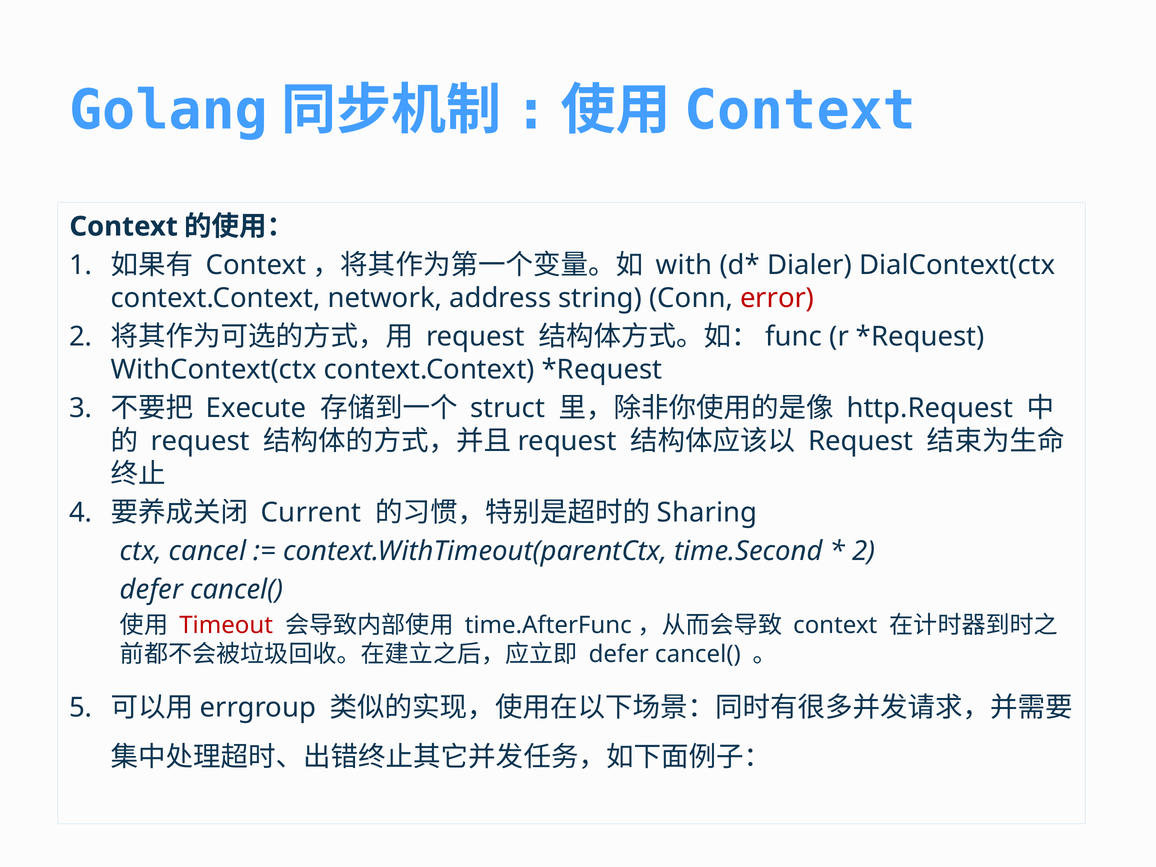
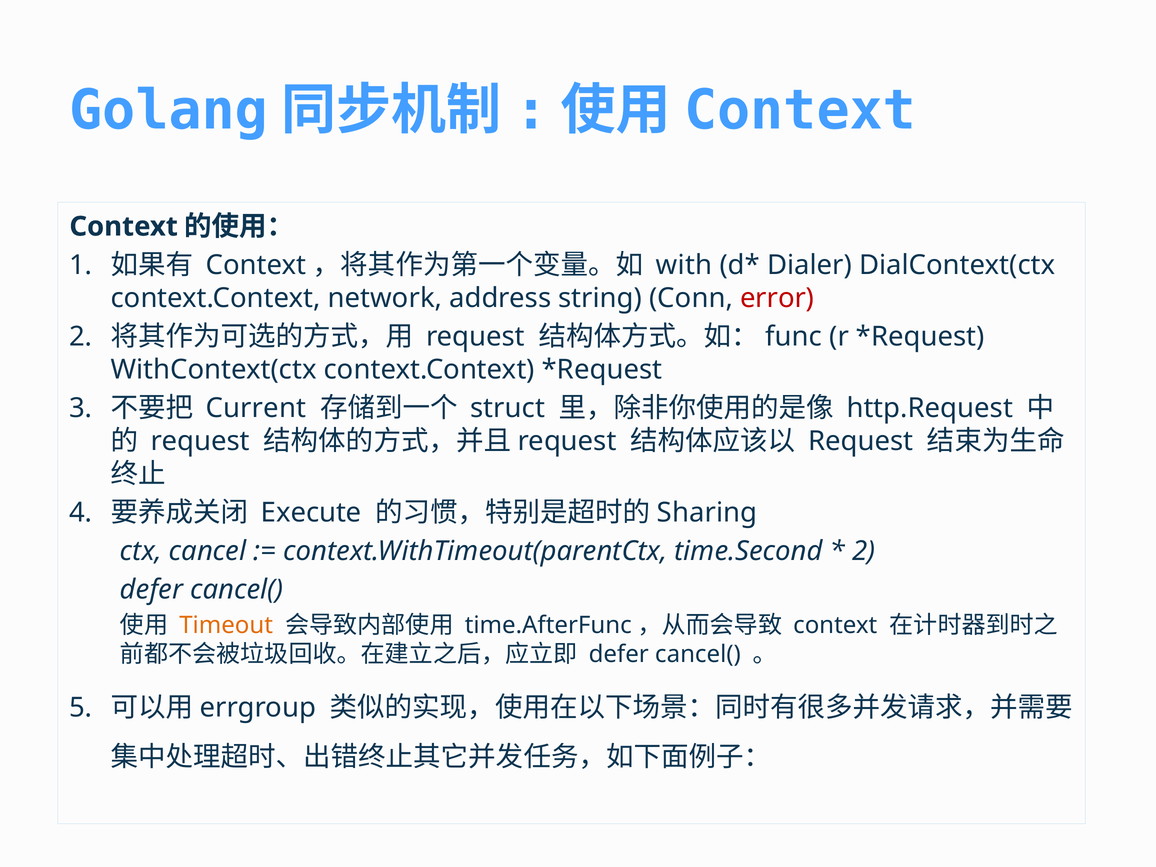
Execute: Execute -> Current
Current: Current -> Execute
Timeout colour: red -> orange
